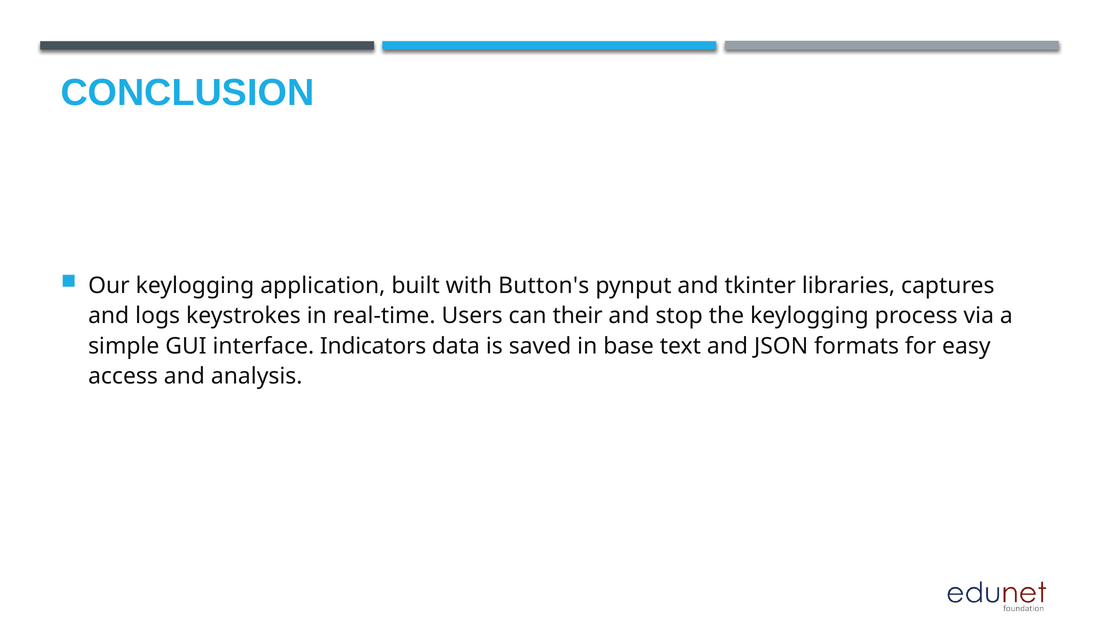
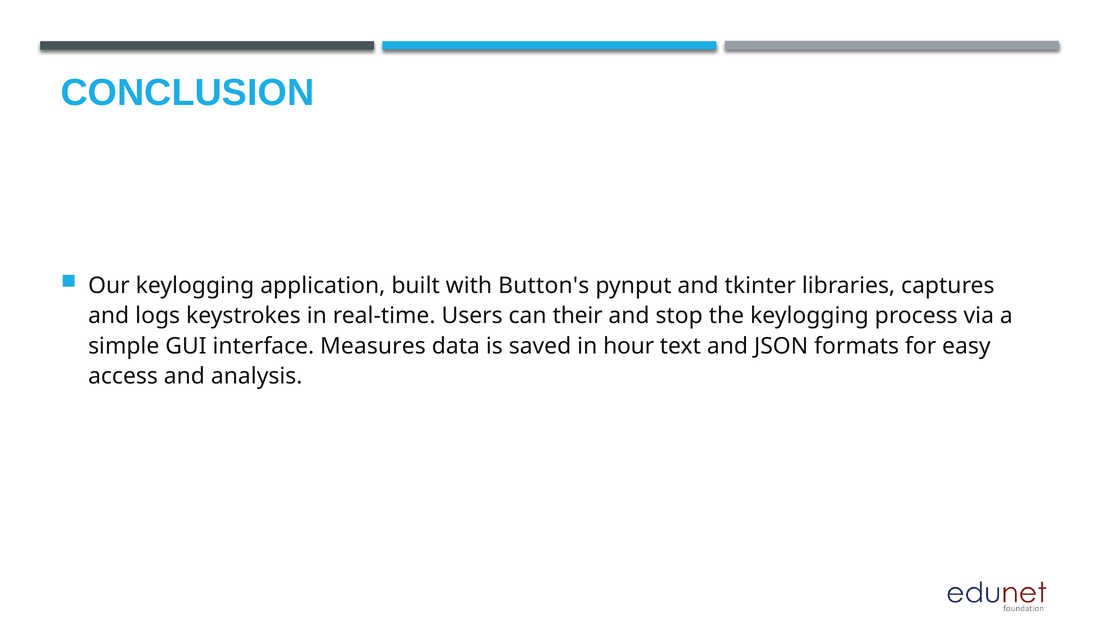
Indicators: Indicators -> Measures
base: base -> hour
